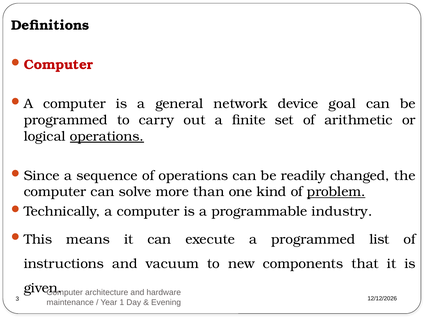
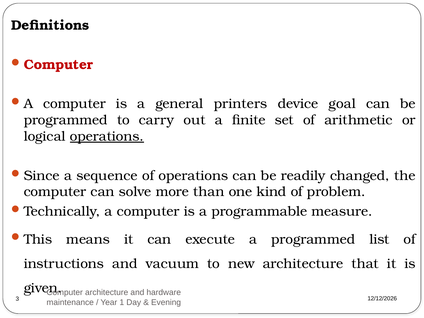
network: network -> printers
problem underline: present -> none
industry: industry -> measure
new components: components -> architecture
